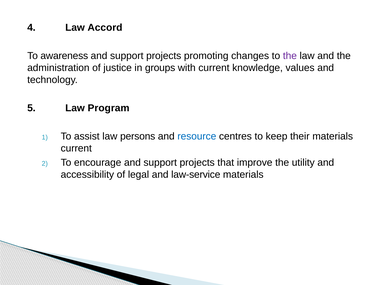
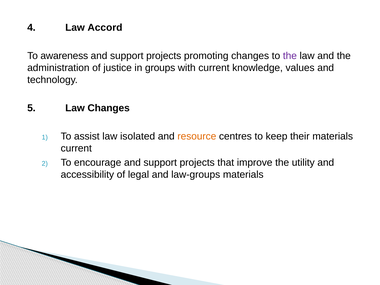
Law Program: Program -> Changes
persons: persons -> isolated
resource colour: blue -> orange
law-service: law-service -> law-groups
